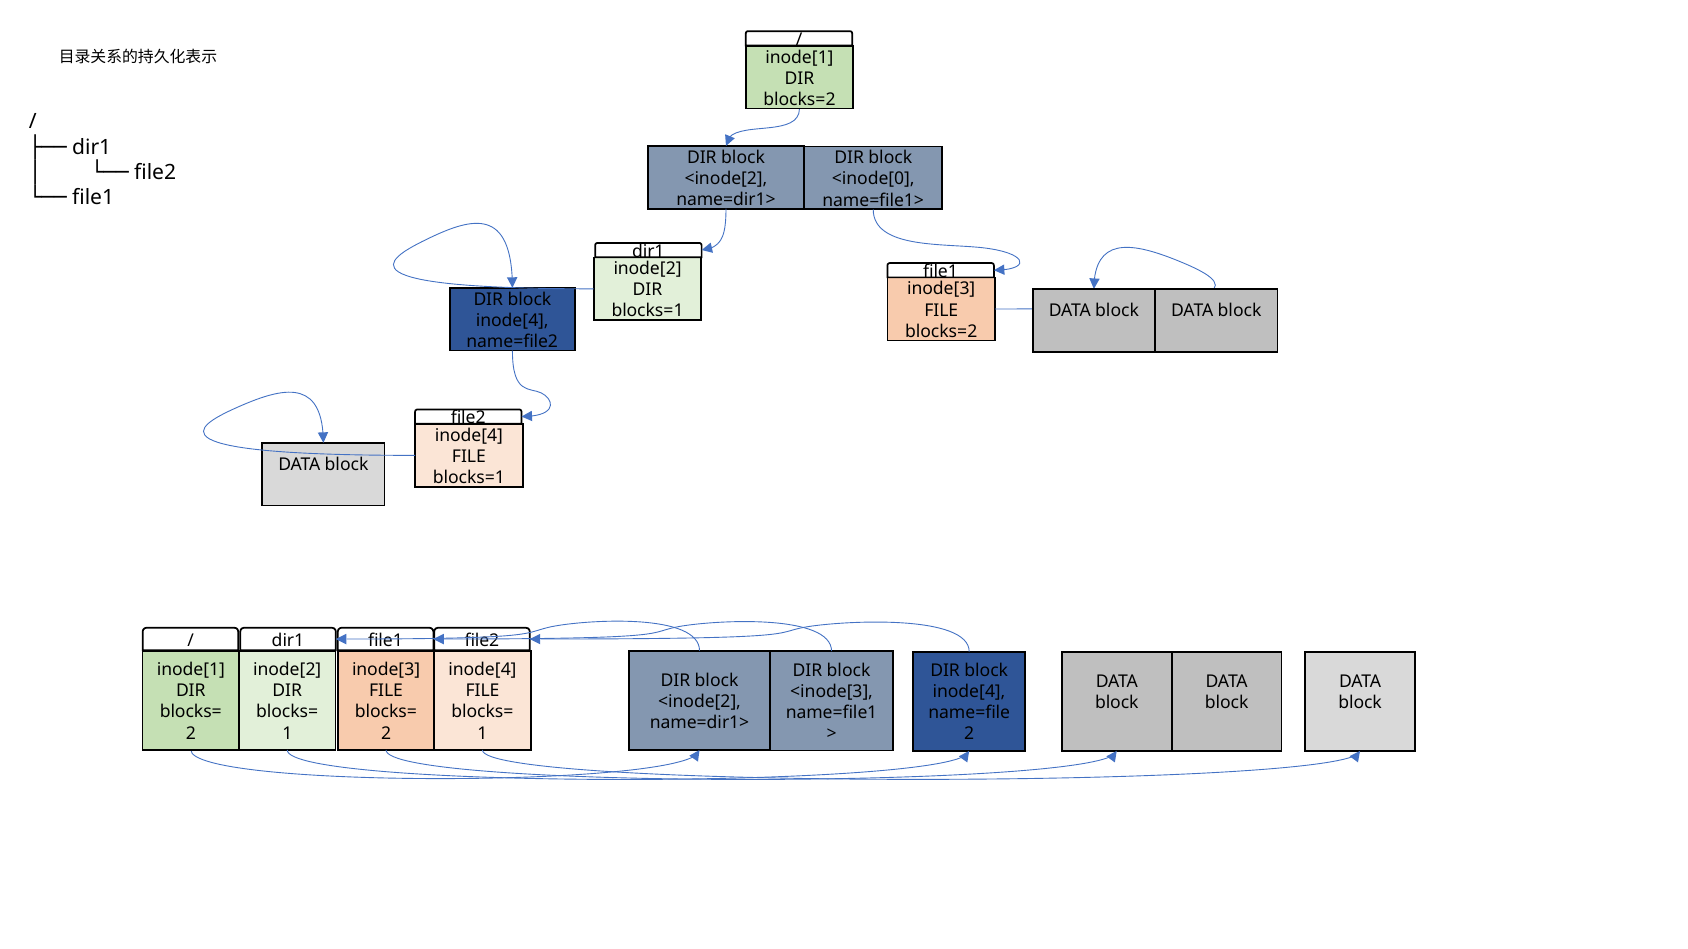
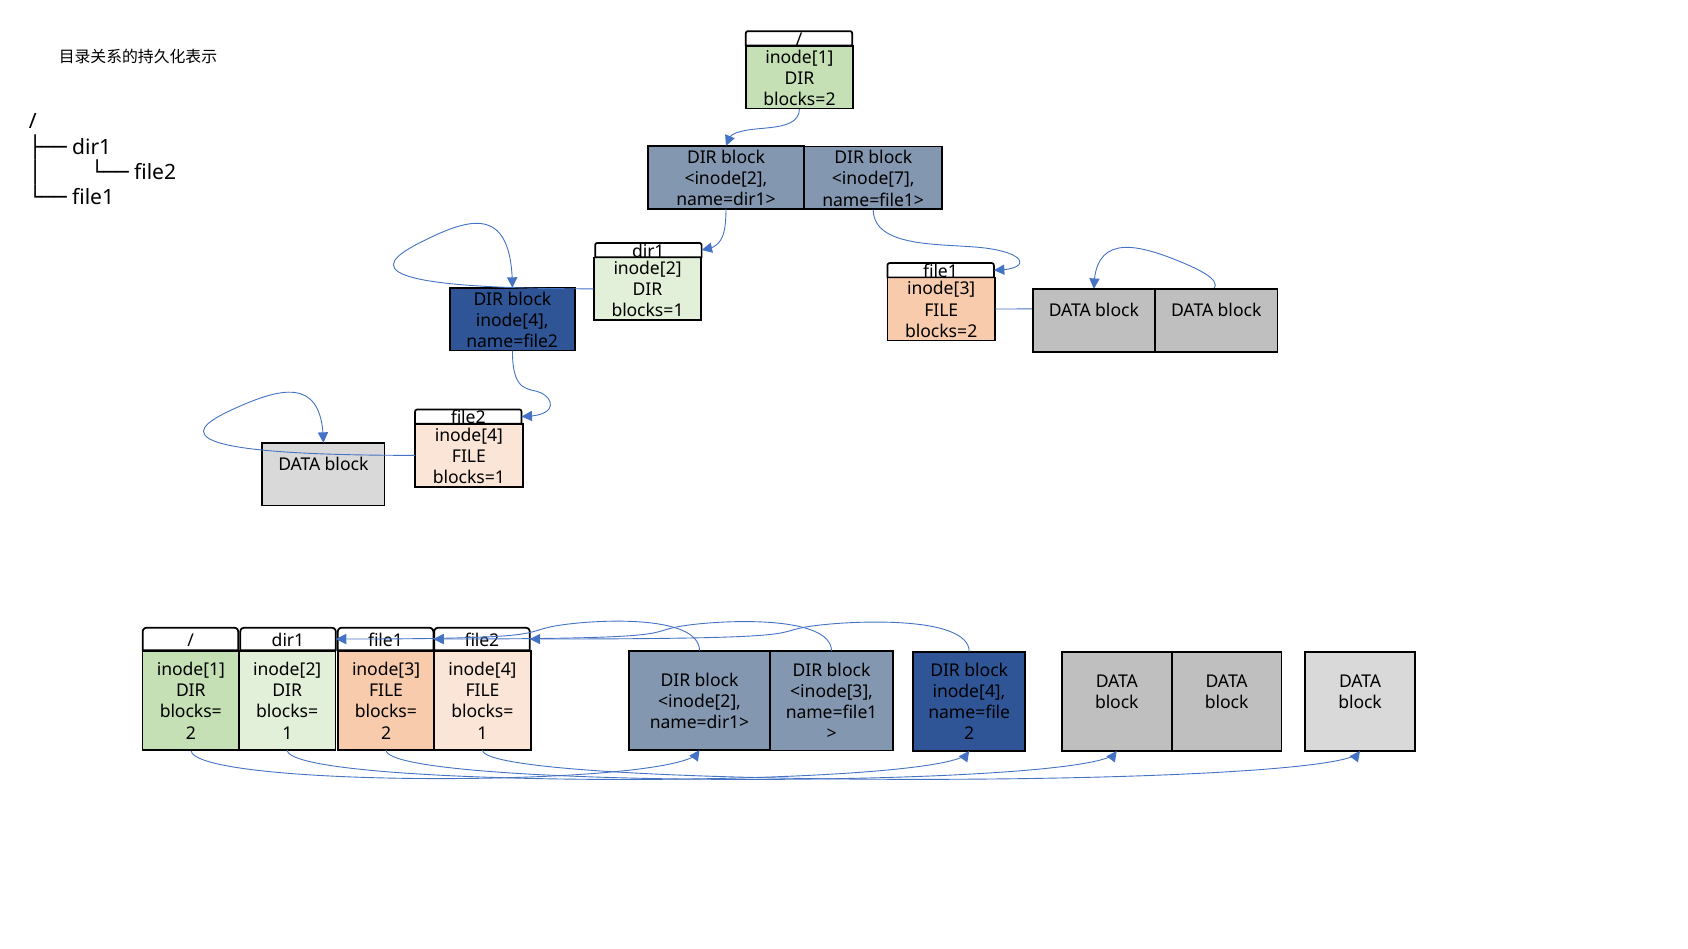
<inode[0: <inode[0 -> <inode[7
